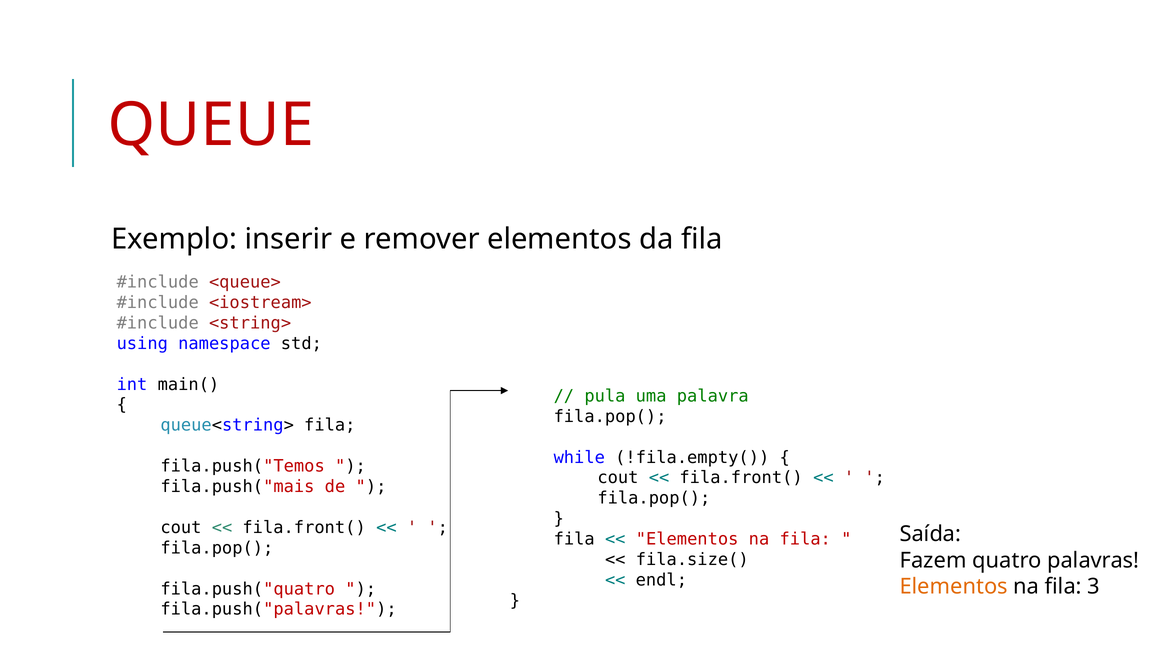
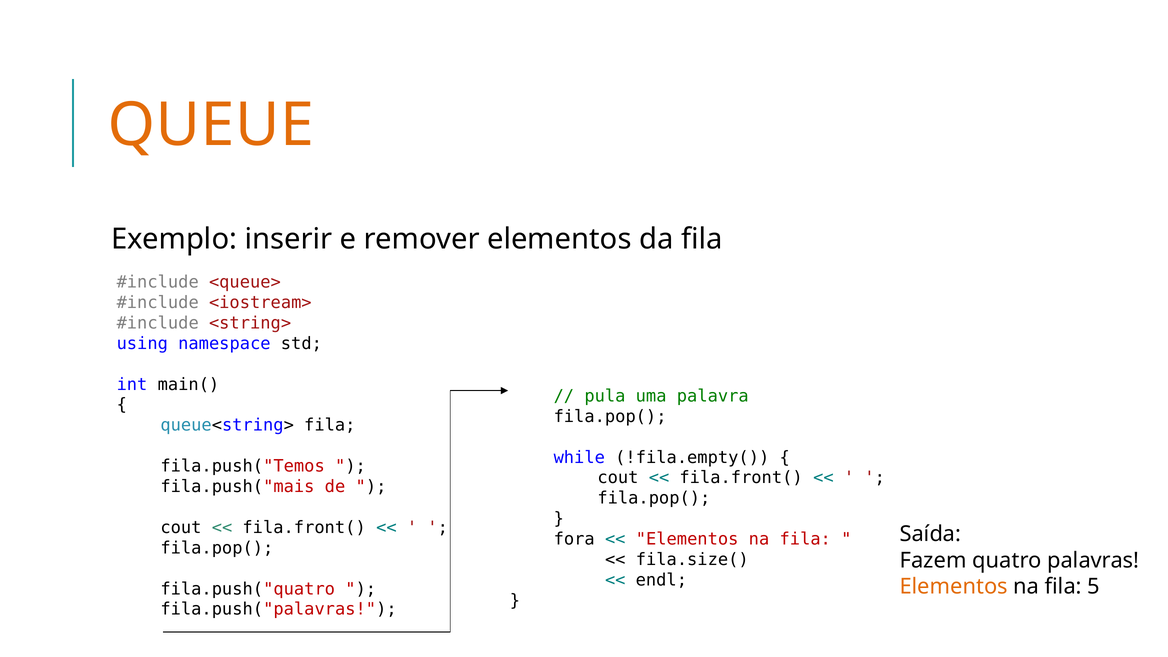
QUEUE colour: red -> orange
fila at (574, 539): fila -> fora
3: 3 -> 5
